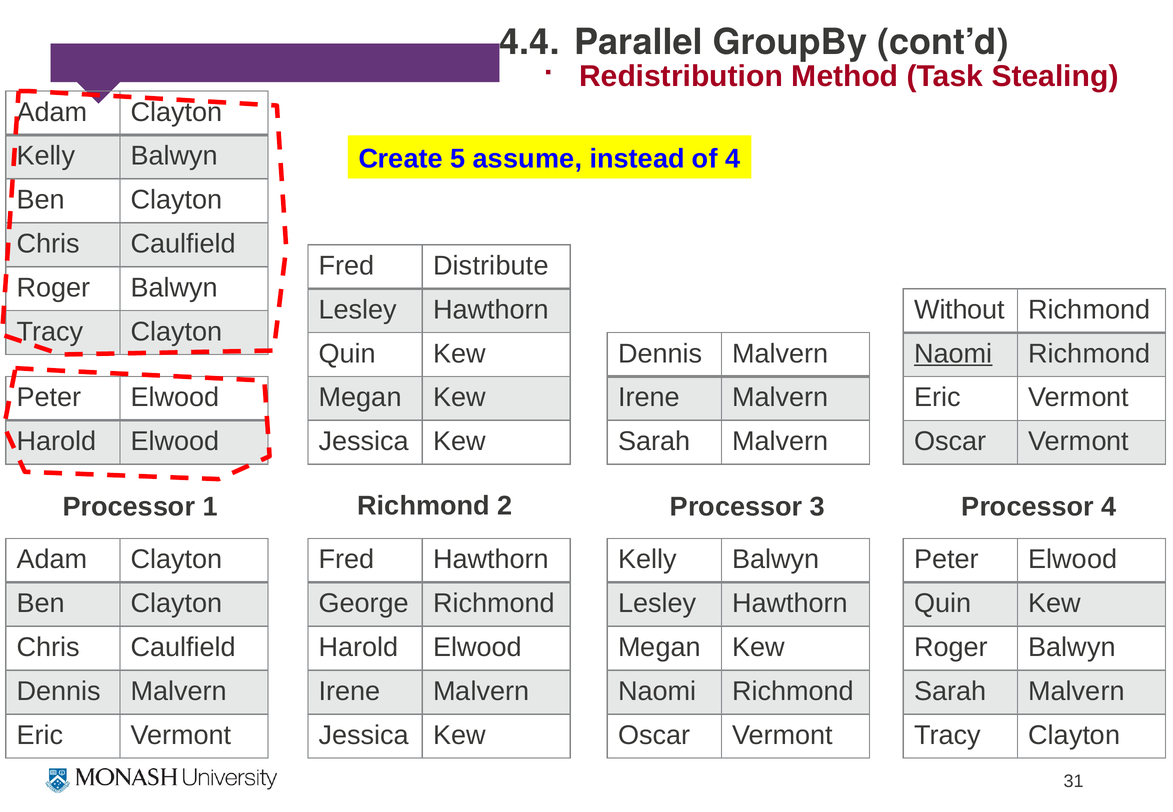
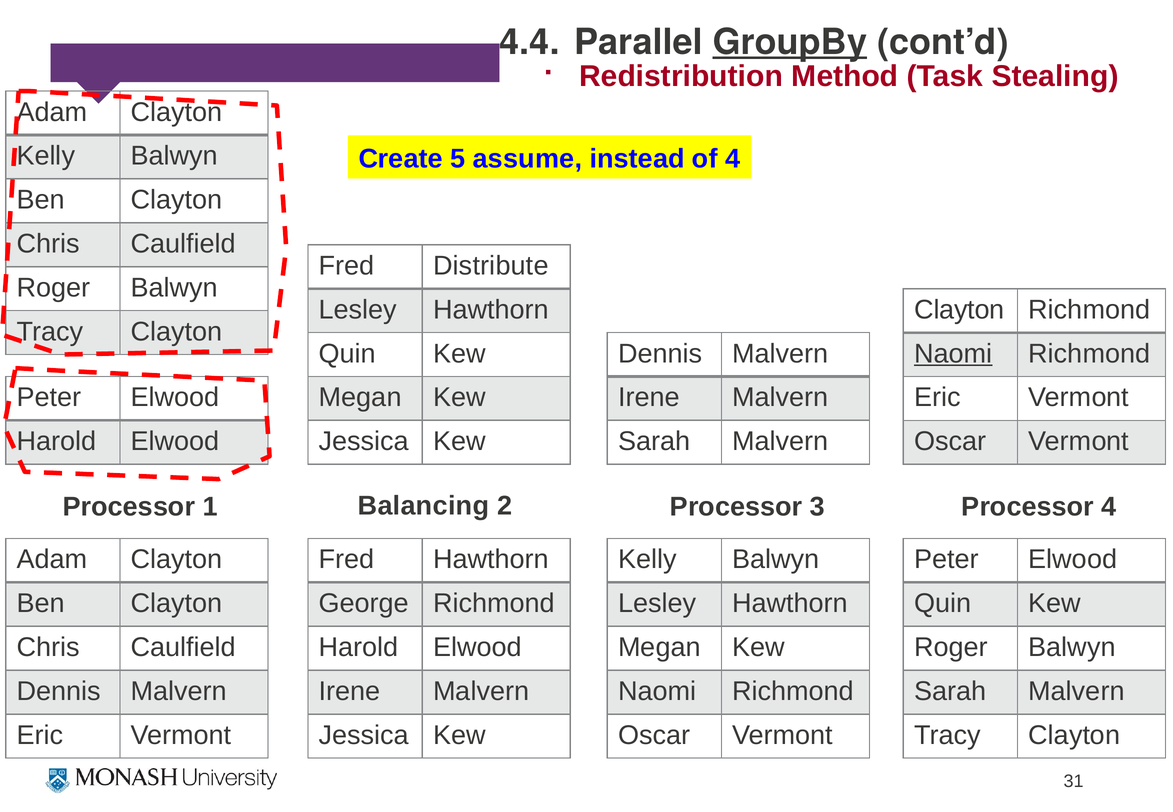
GroupBy underline: none -> present
Without at (959, 310): Without -> Clayton
Richmond at (424, 506): Richmond -> Balancing
